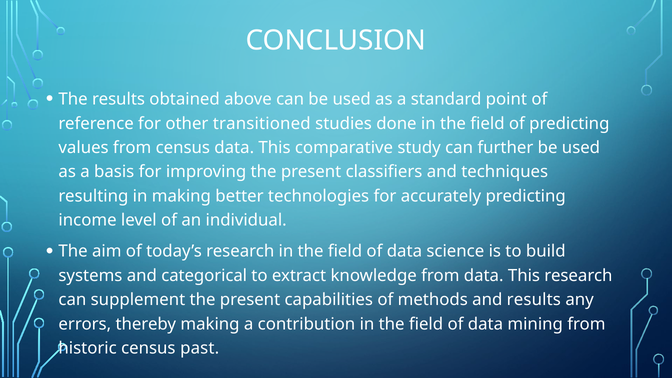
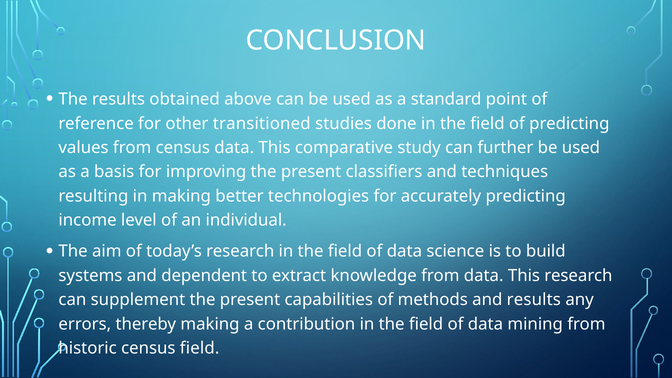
categorical: categorical -> dependent
census past: past -> field
